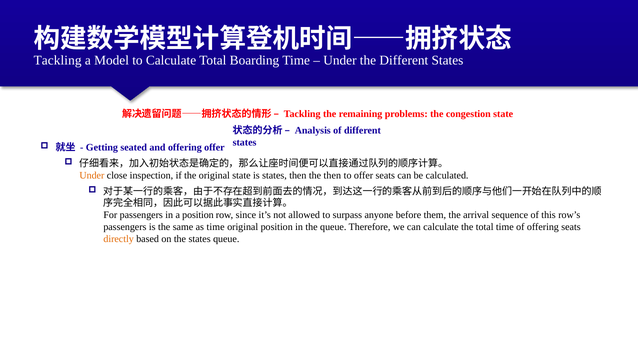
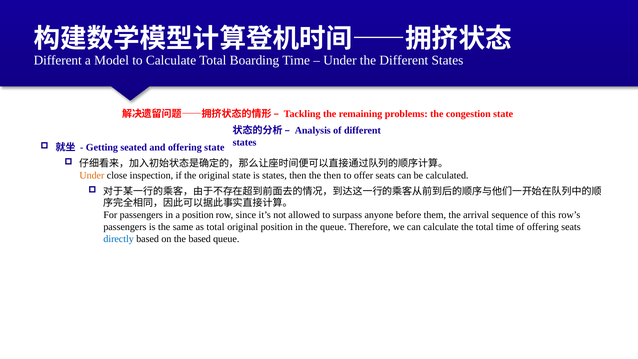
Tackling at (58, 61): Tackling -> Different
offering offer: offer -> state
as time: time -> total
directly colour: orange -> blue
the states: states -> based
